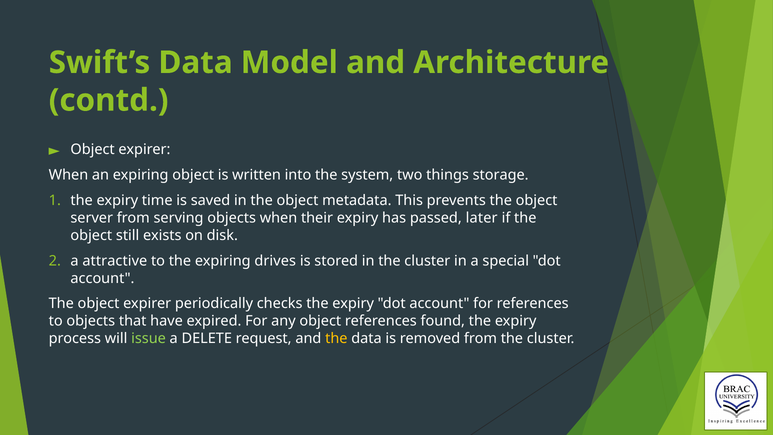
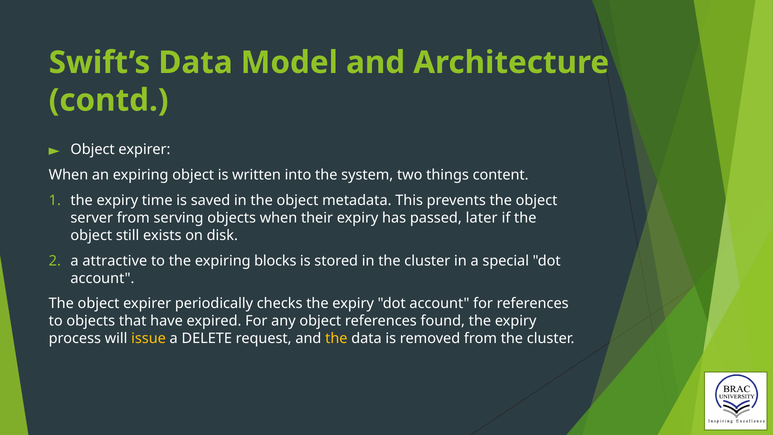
storage: storage -> content
drives: drives -> blocks
issue colour: light green -> yellow
